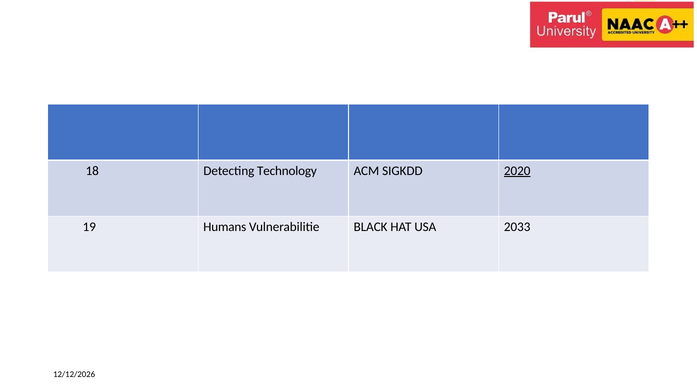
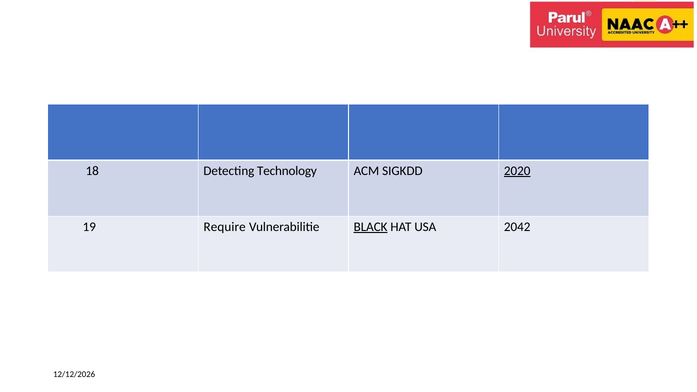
Humans: Humans -> Require
BLACK underline: none -> present
2033: 2033 -> 2042
